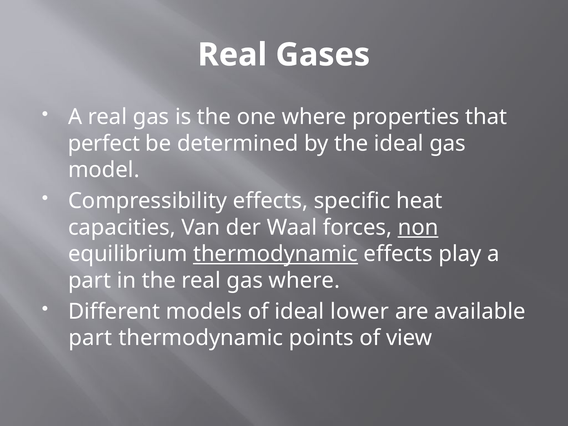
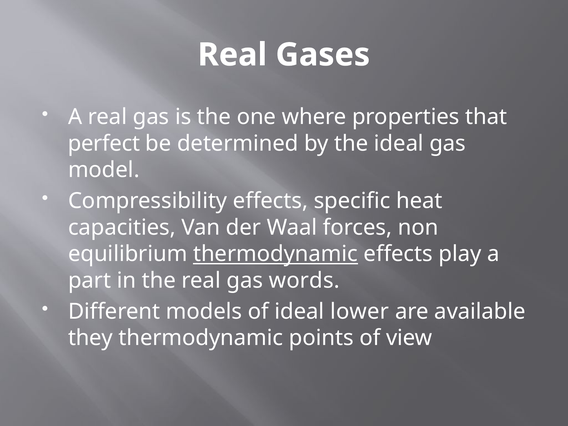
non underline: present -> none
gas where: where -> words
part at (90, 338): part -> they
